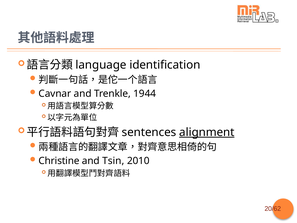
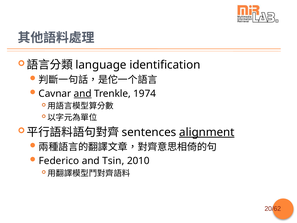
and at (83, 94) underline: none -> present
1944: 1944 -> 1974
Christine: Christine -> Federico
